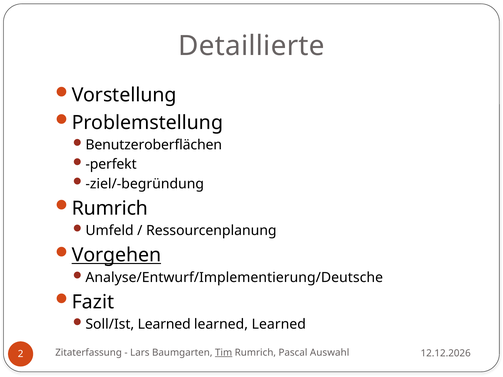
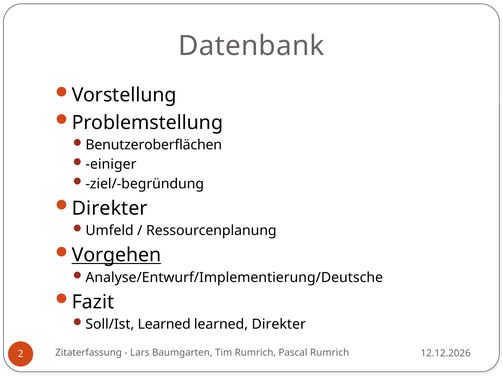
Detaillierte: Detaillierte -> Datenbank
perfekt: perfekt -> einiger
Rumrich at (110, 208): Rumrich -> Direkter
Learned at (279, 325): Learned -> Direkter
Tim underline: present -> none
Pascal Auswahl: Auswahl -> Rumrich
